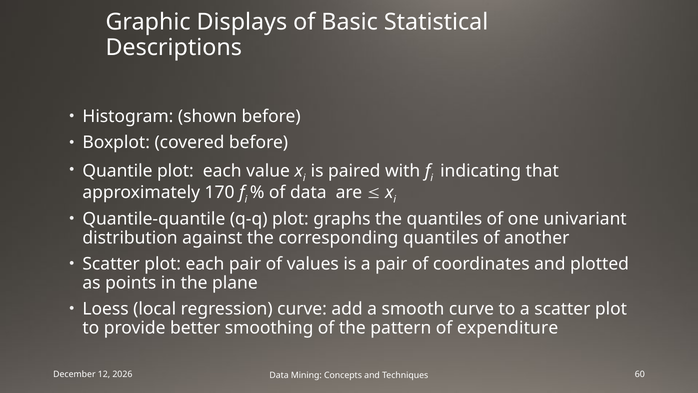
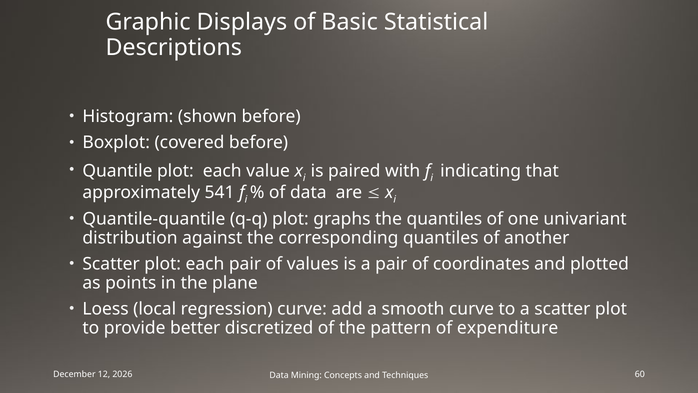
170: 170 -> 541
smoothing: smoothing -> discretized
